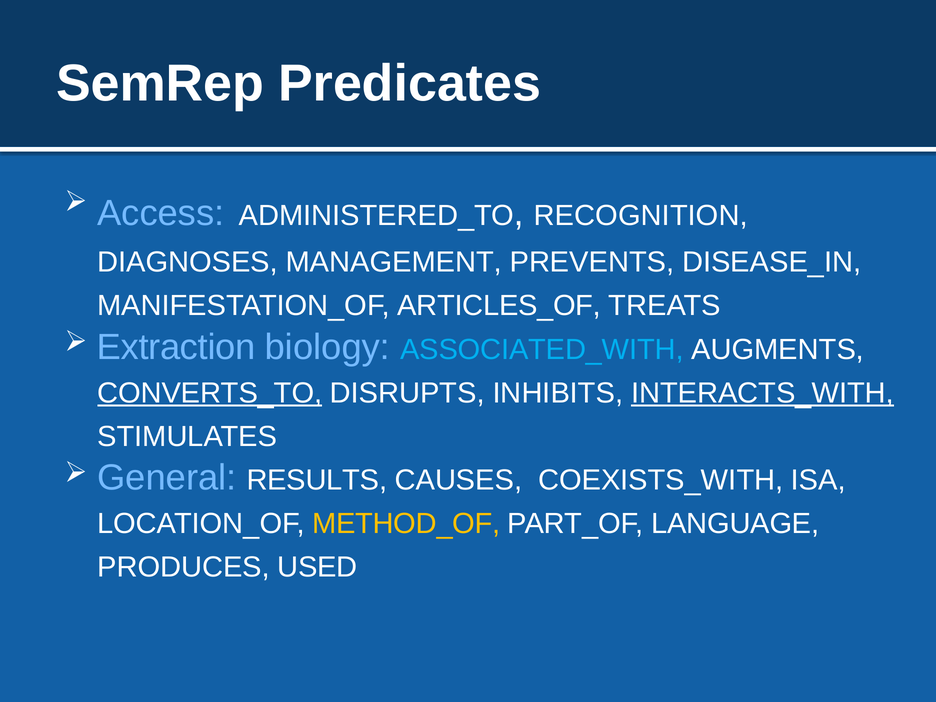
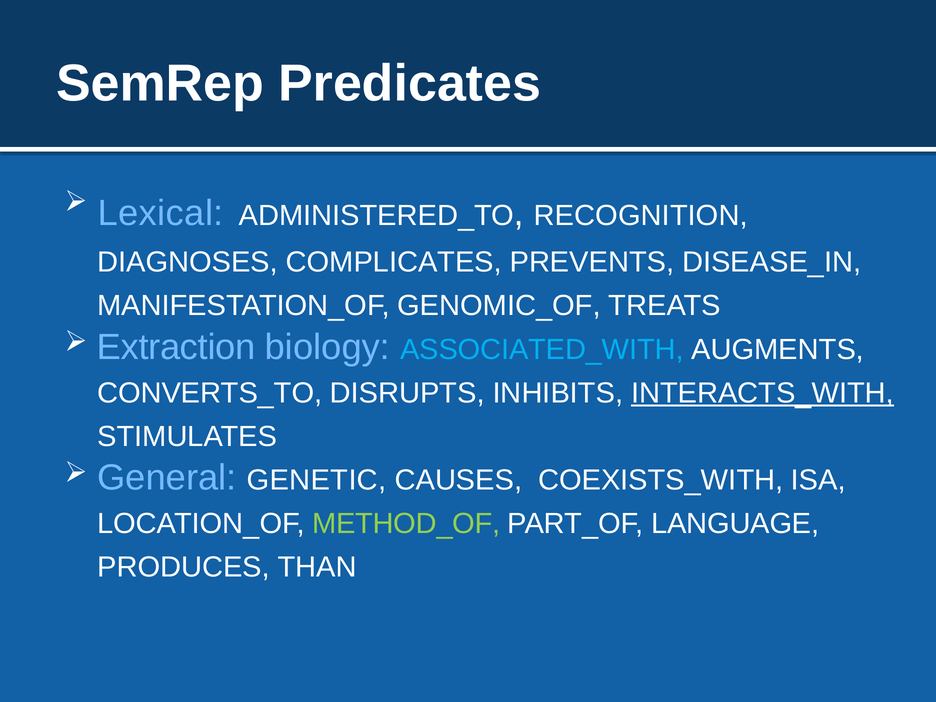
Access: Access -> Lexical
MANAGEMENT: MANAGEMENT -> COMPLICATES
ARTICLES_OF: ARTICLES_OF -> GENOMIC_OF
CONVERTS_TO underline: present -> none
RESULTS: RESULTS -> GENETIC
METHOD_OF colour: yellow -> light green
USED: USED -> THAN
